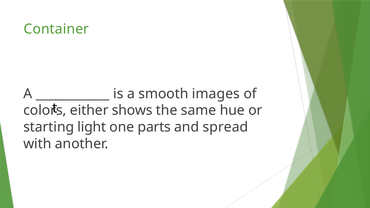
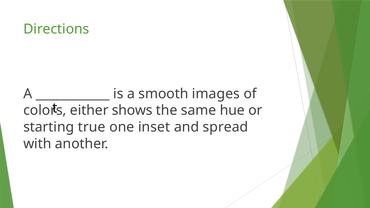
Container: Container -> Directions
light: light -> true
parts: parts -> inset
